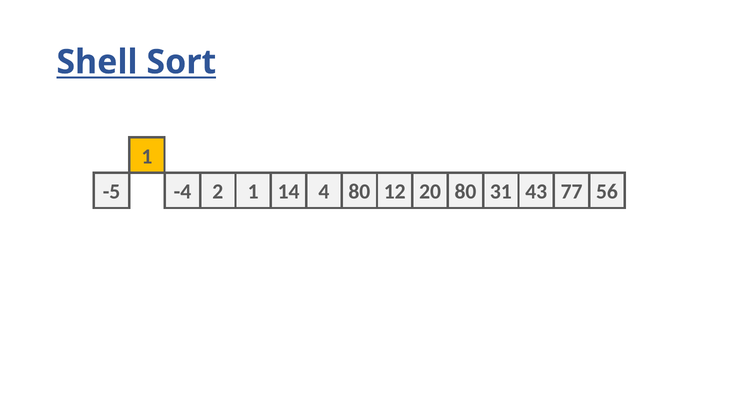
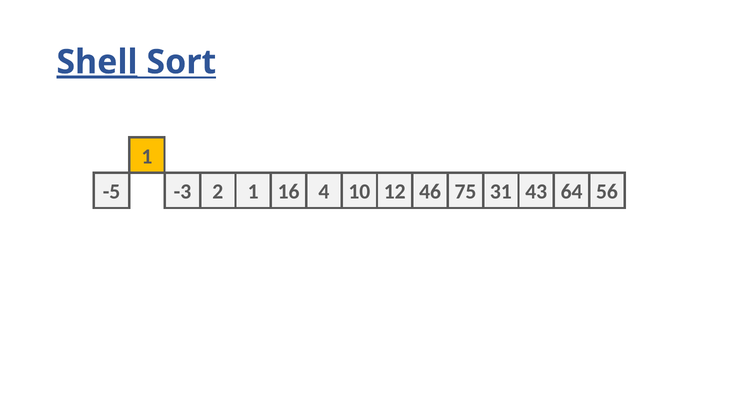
Shell underline: none -> present
-4: -4 -> -3
14: 14 -> 16
4 80: 80 -> 10
20: 20 -> 46
2 80: 80 -> 75
77: 77 -> 64
